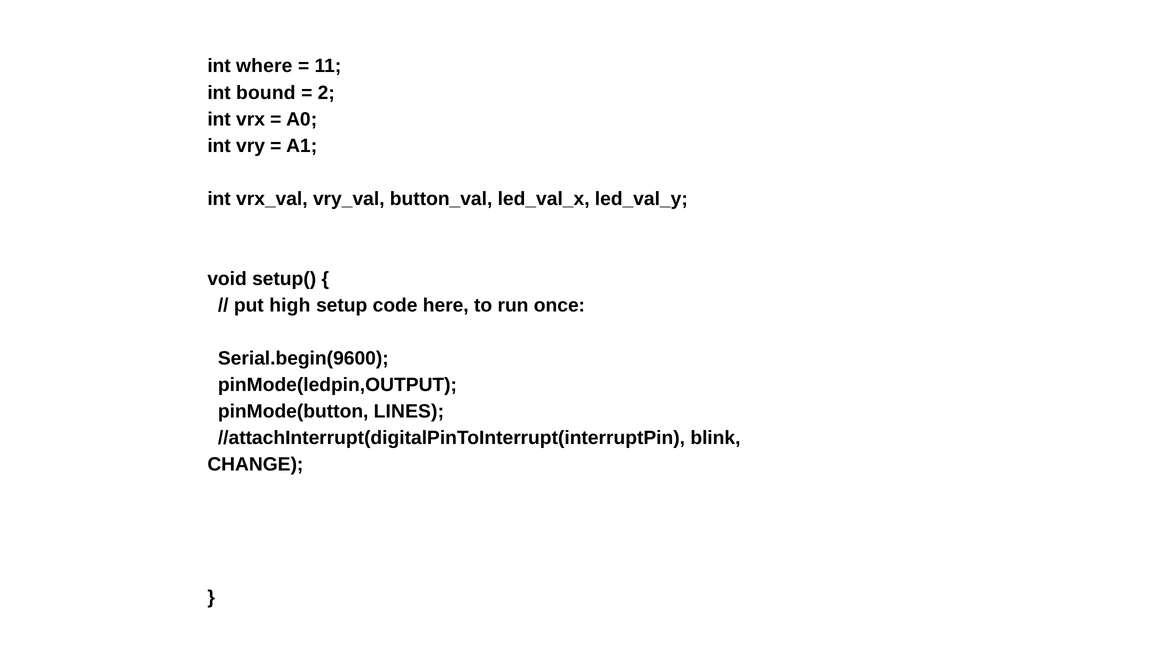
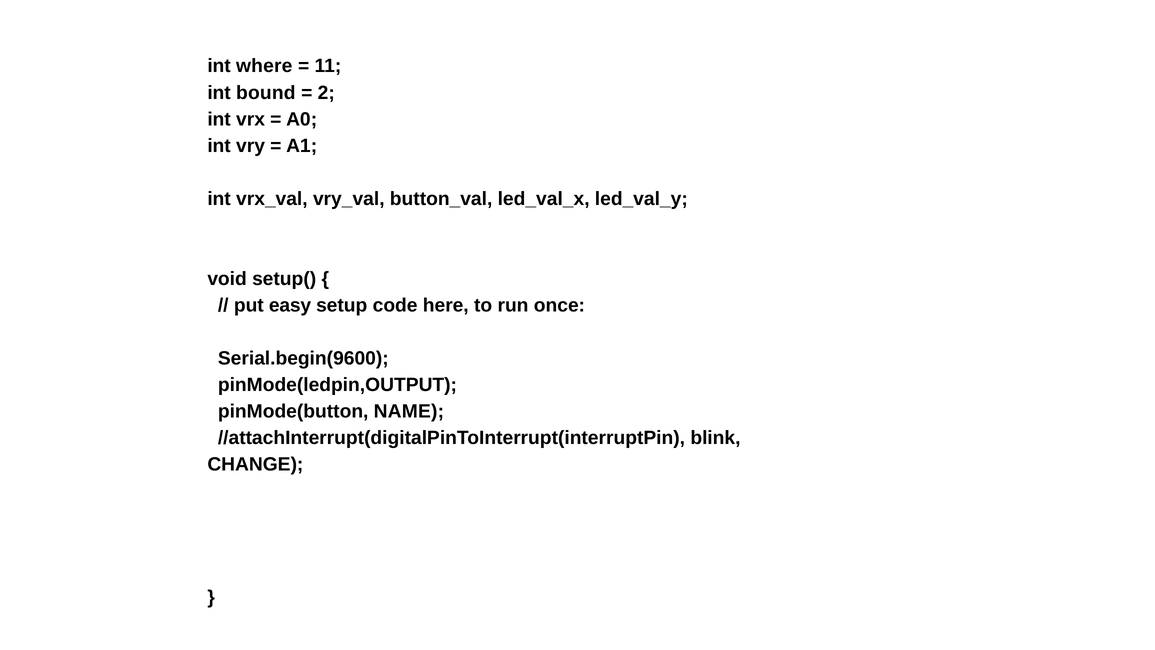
high: high -> easy
LINES: LINES -> NAME
